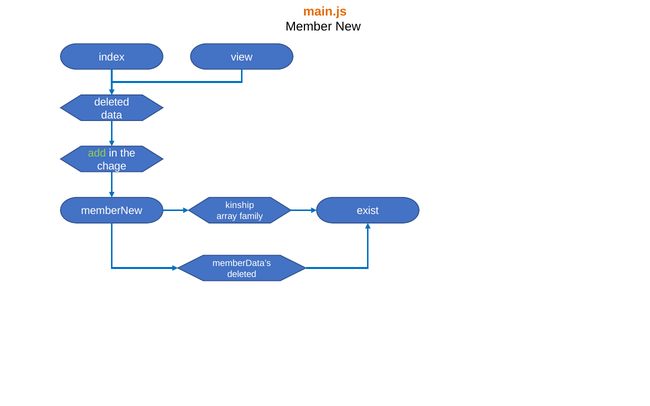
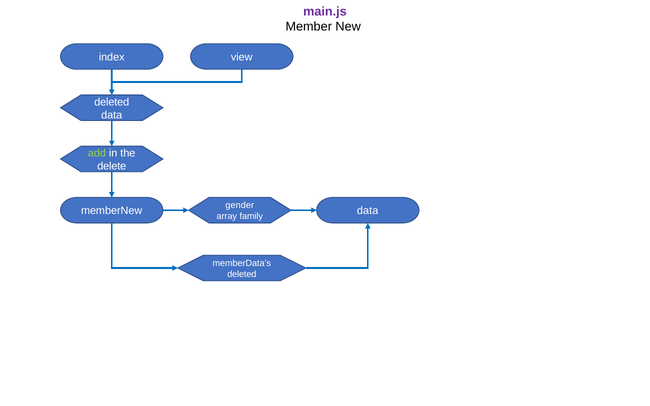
main.js colour: orange -> purple
chage: chage -> delete
kinship: kinship -> gender
family exist: exist -> data
